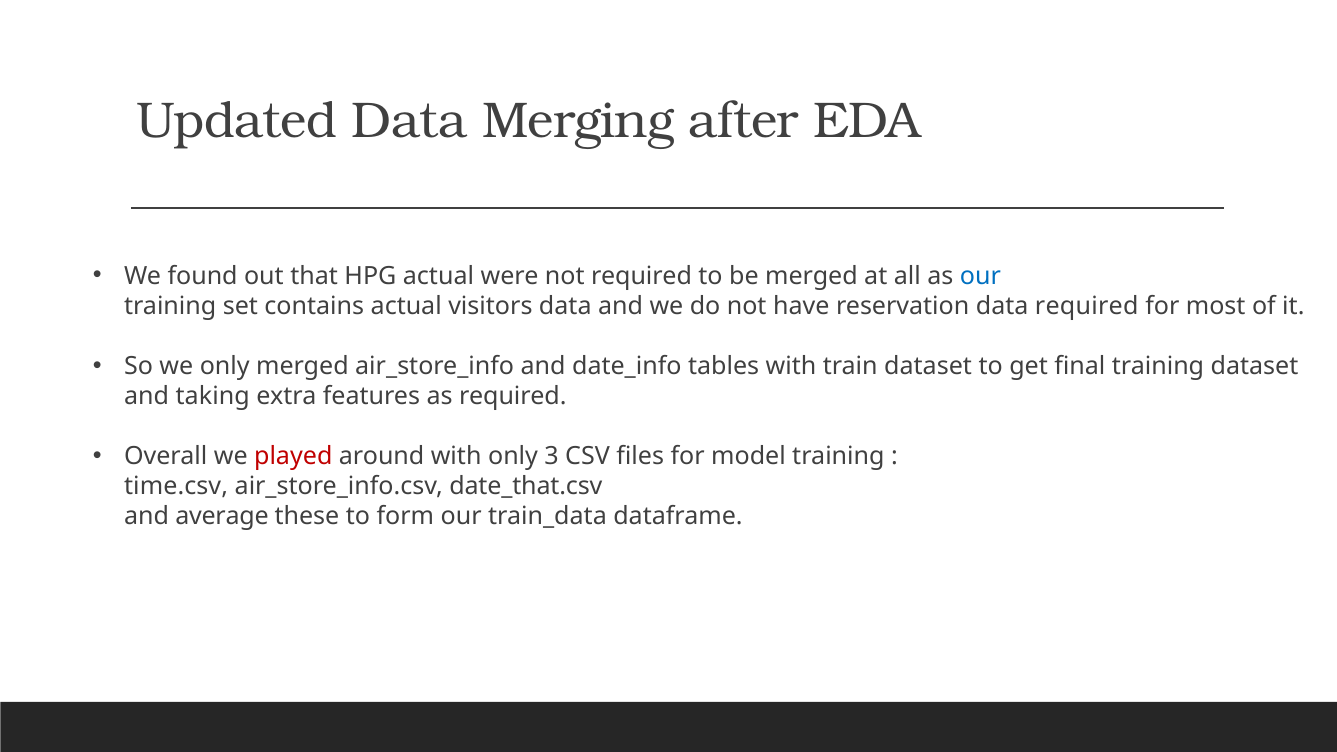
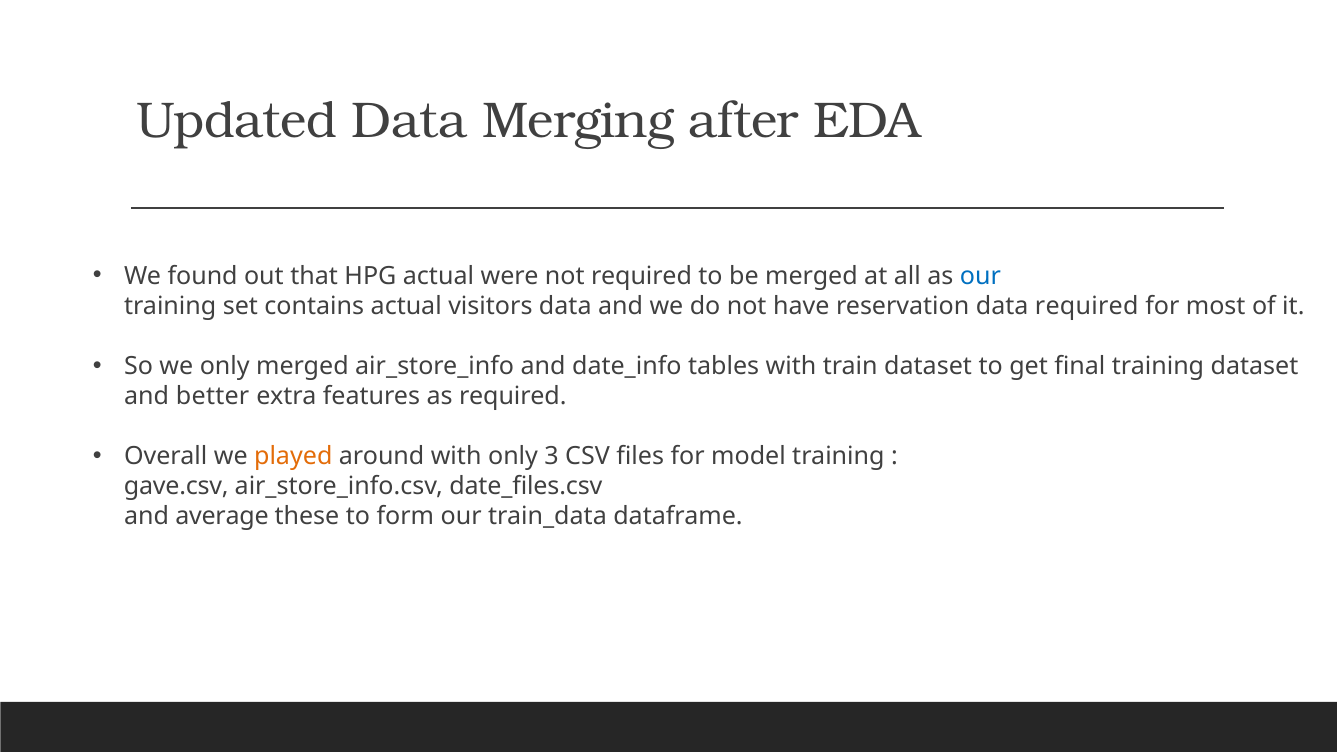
taking: taking -> better
played colour: red -> orange
time.csv: time.csv -> gave.csv
date_that.csv: date_that.csv -> date_files.csv
